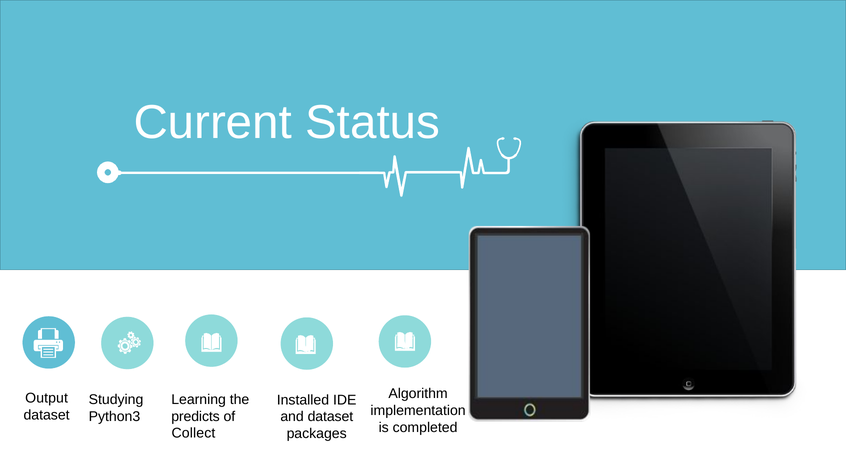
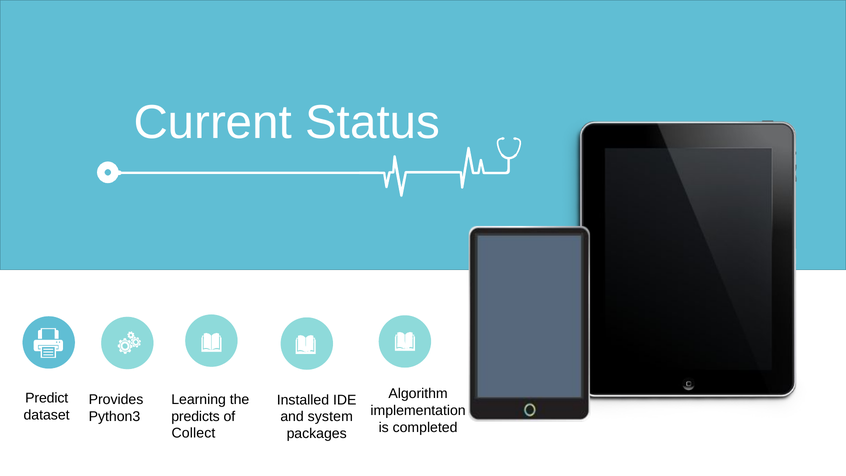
Output: Output -> Predict
Studying: Studying -> Provides
and dataset: dataset -> system
